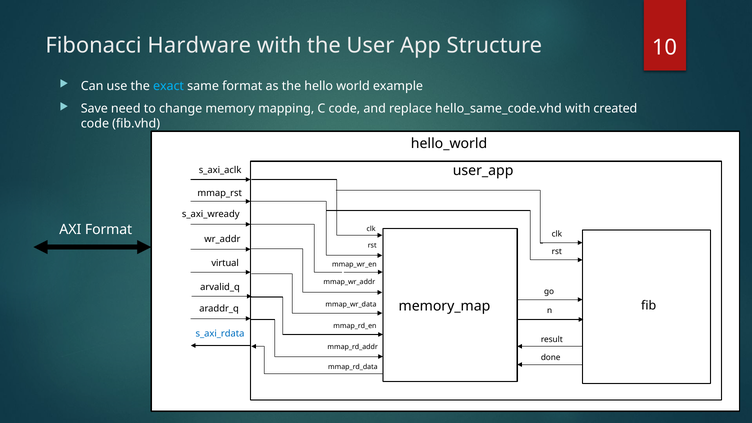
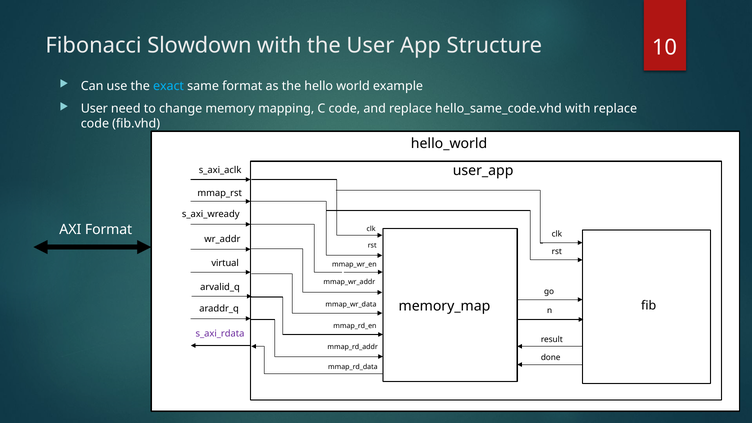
Hardware: Hardware -> Slowdown
Save at (94, 109): Save -> User
with created: created -> replace
s_axi_rdata colour: blue -> purple
